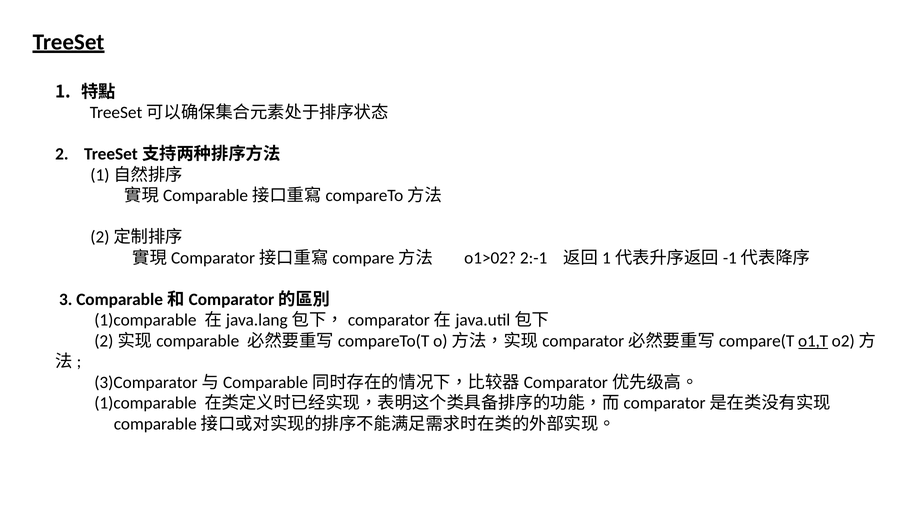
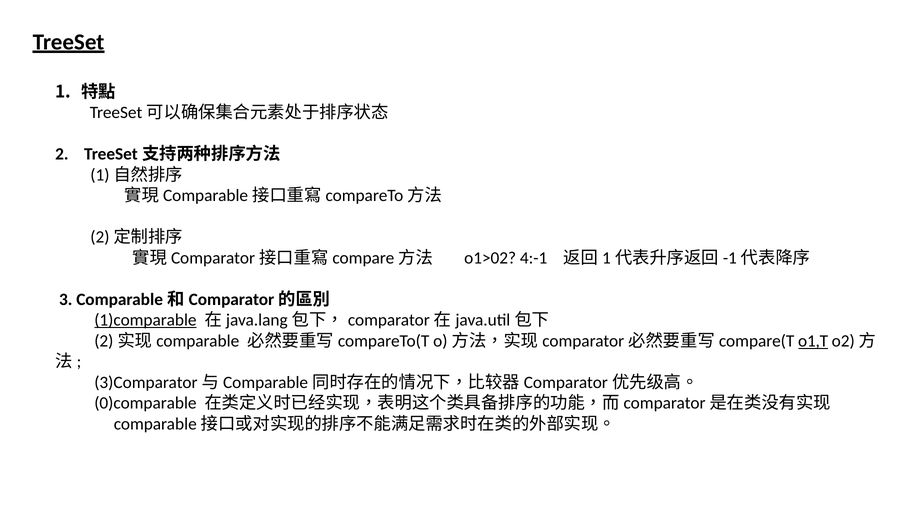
2:-1: 2:-1 -> 4:-1
1)comparable at (145, 320) underline: none -> present
1)comparable at (145, 403): 1)comparable -> 0)comparable
